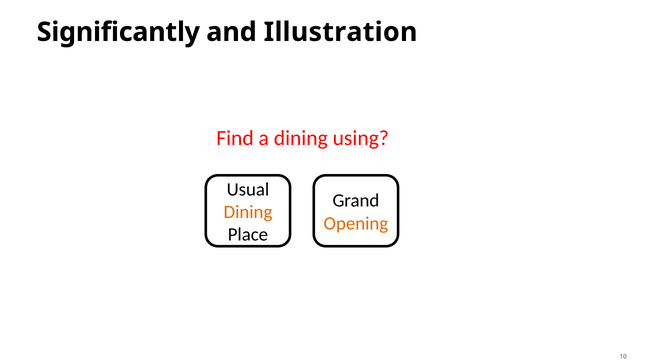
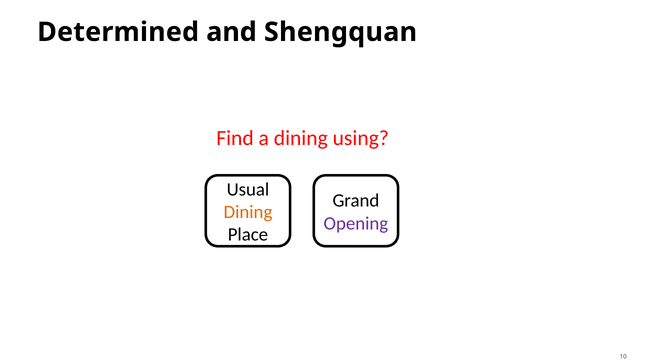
Significantly: Significantly -> Determined
Illustration: Illustration -> Shengquan
Opening colour: orange -> purple
